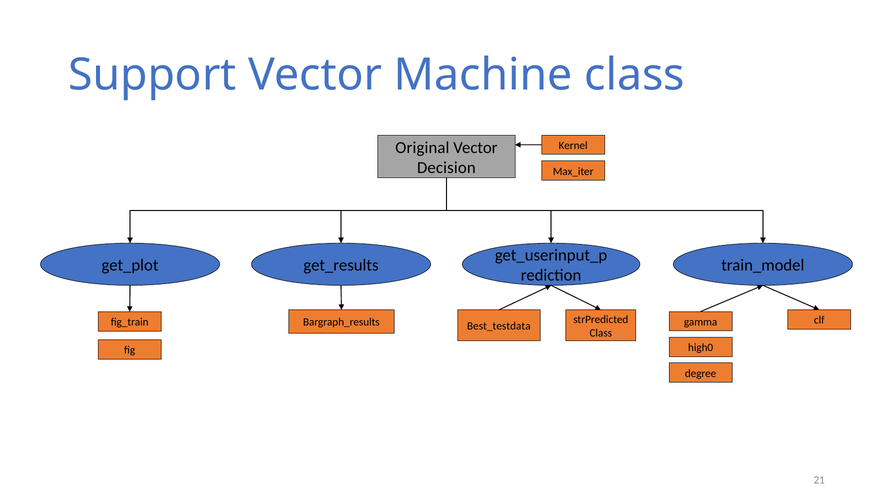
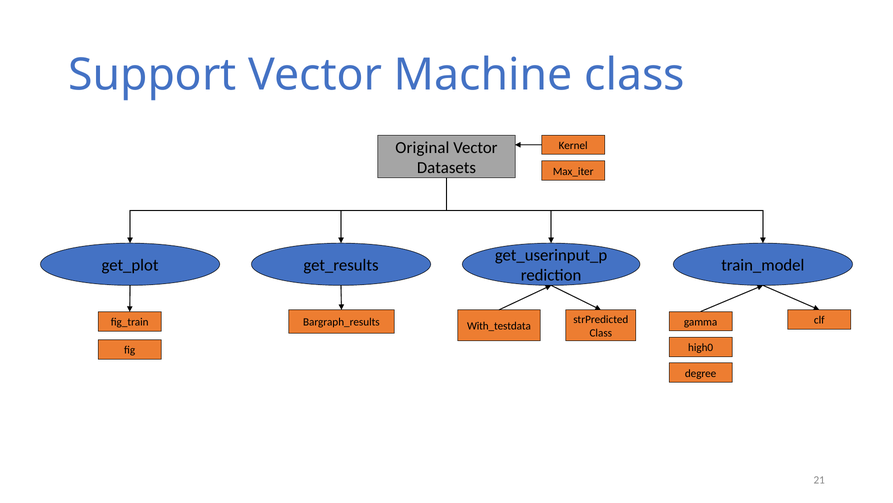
Decision: Decision -> Datasets
Best_testdata: Best_testdata -> With_testdata
